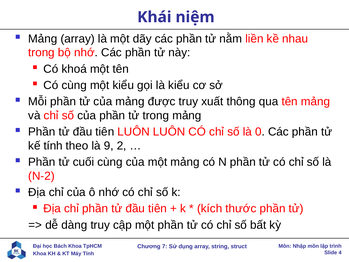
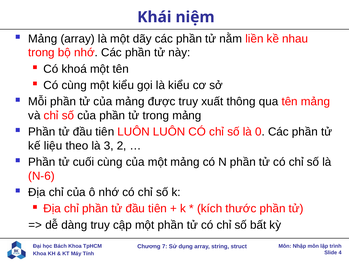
kế tính: tính -> liệu
9: 9 -> 3
N-2: N-2 -> N-6
